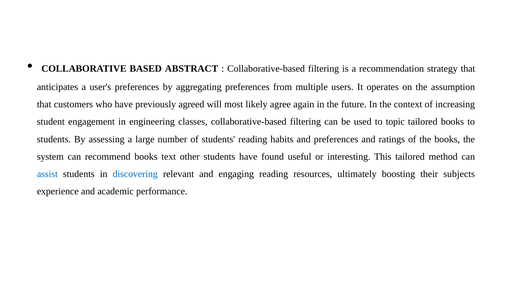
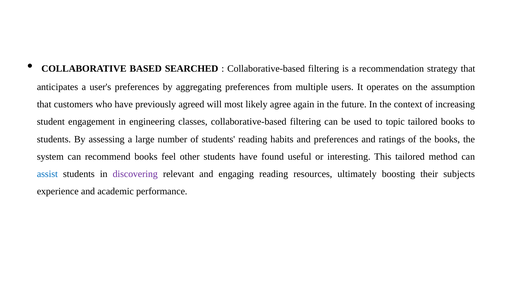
ABSTRACT: ABSTRACT -> SEARCHED
text: text -> feel
discovering colour: blue -> purple
